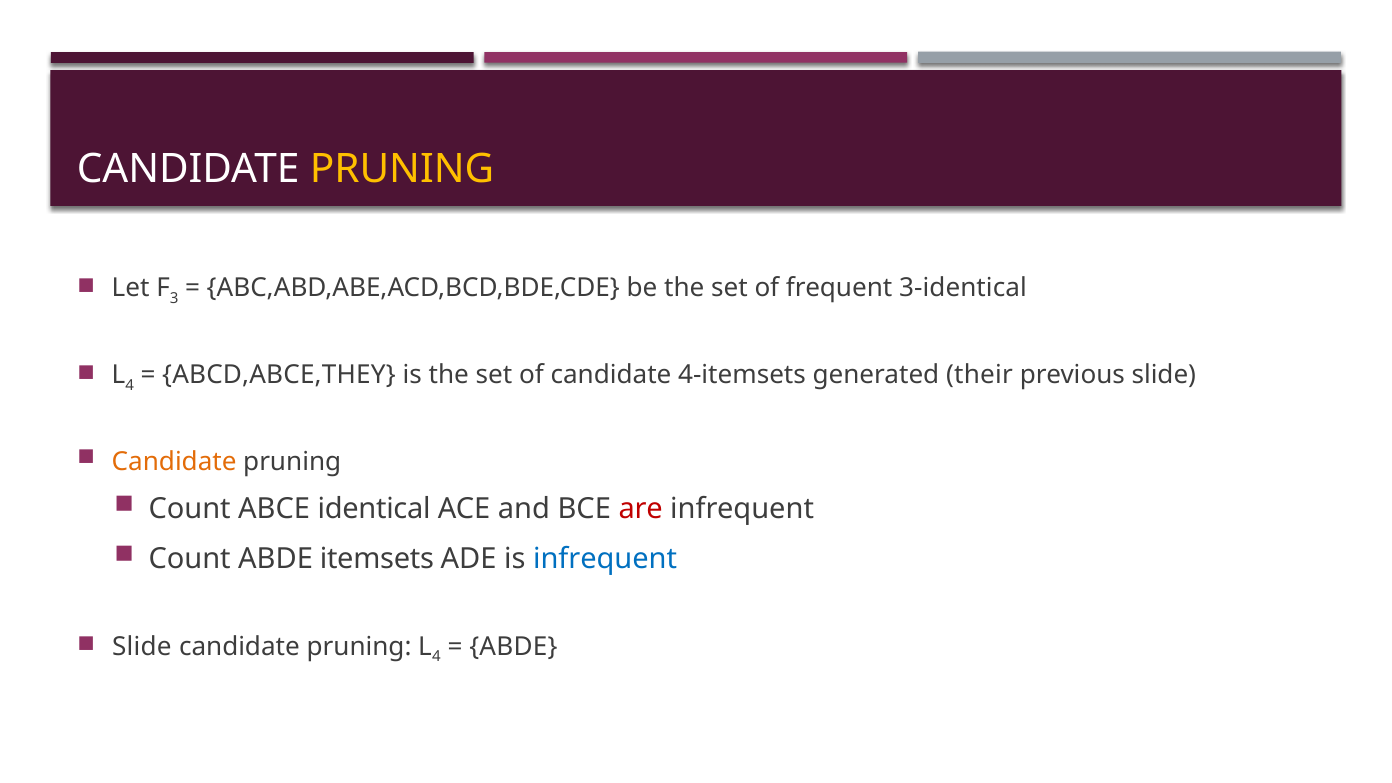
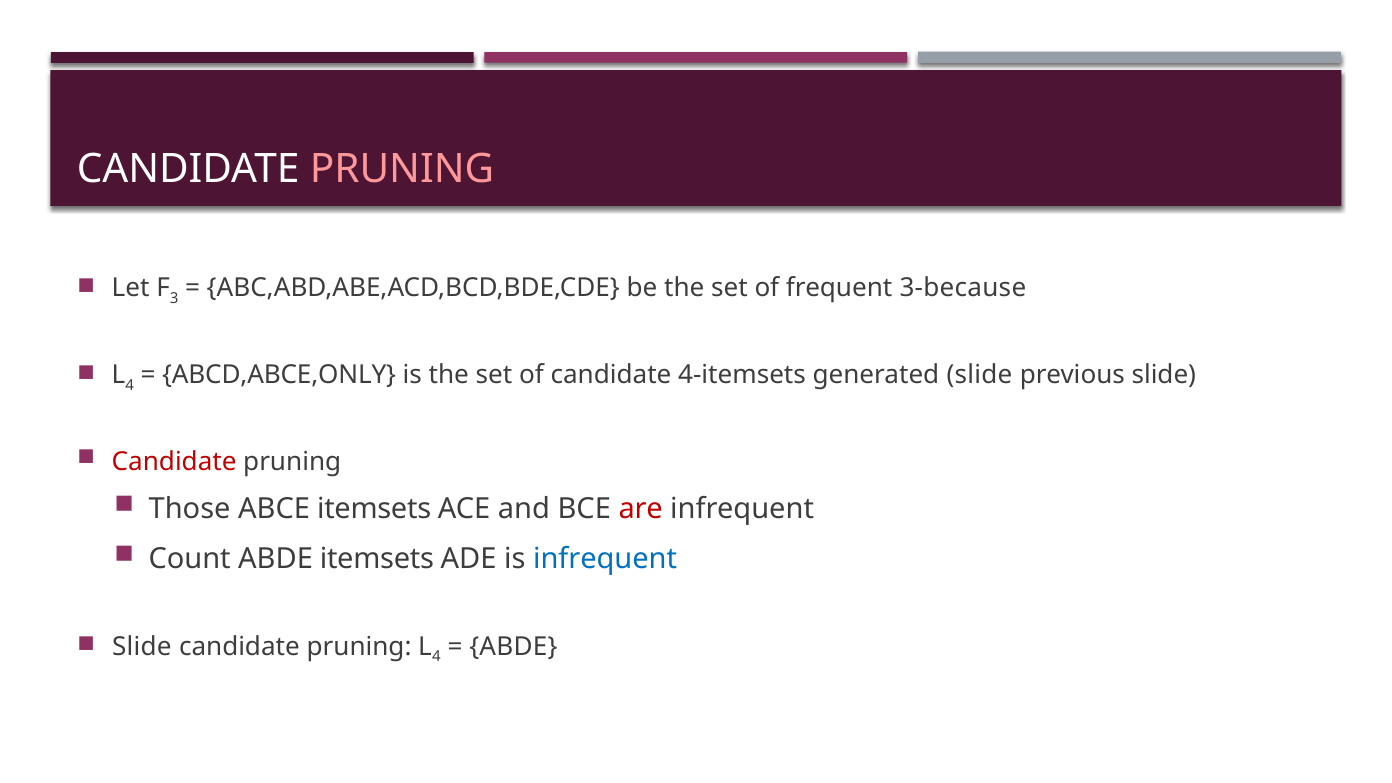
PRUNING at (402, 169) colour: yellow -> pink
3-identical: 3-identical -> 3-because
ABCD,ABCE,THEY: ABCD,ABCE,THEY -> ABCD,ABCE,ONLY
generated their: their -> slide
Candidate at (174, 462) colour: orange -> red
Count at (190, 509): Count -> Those
ABCE identical: identical -> itemsets
